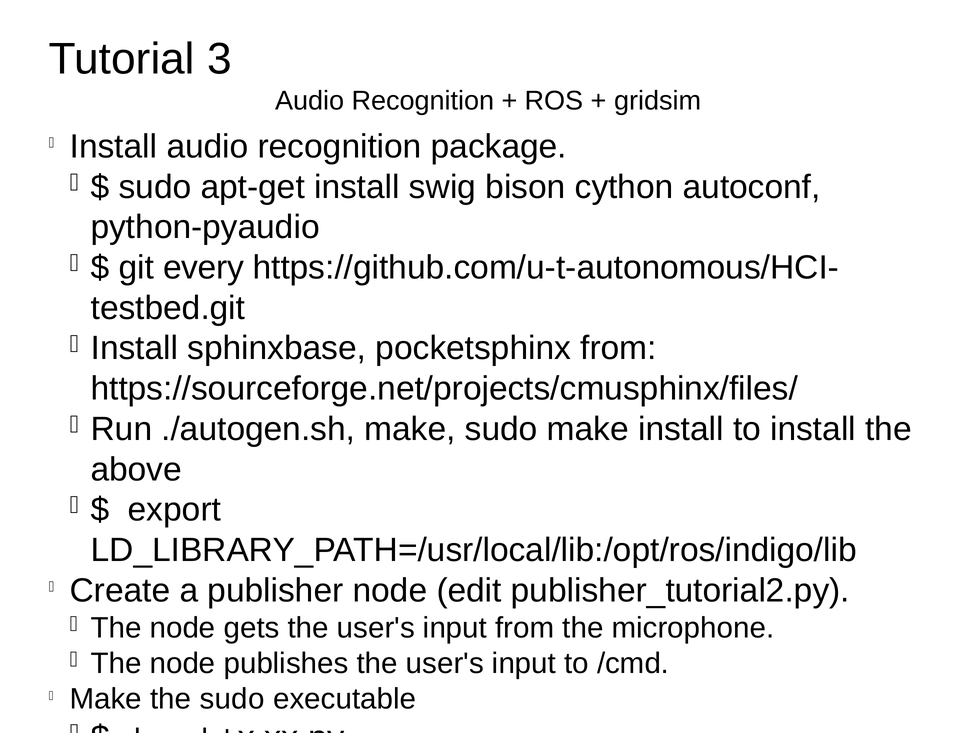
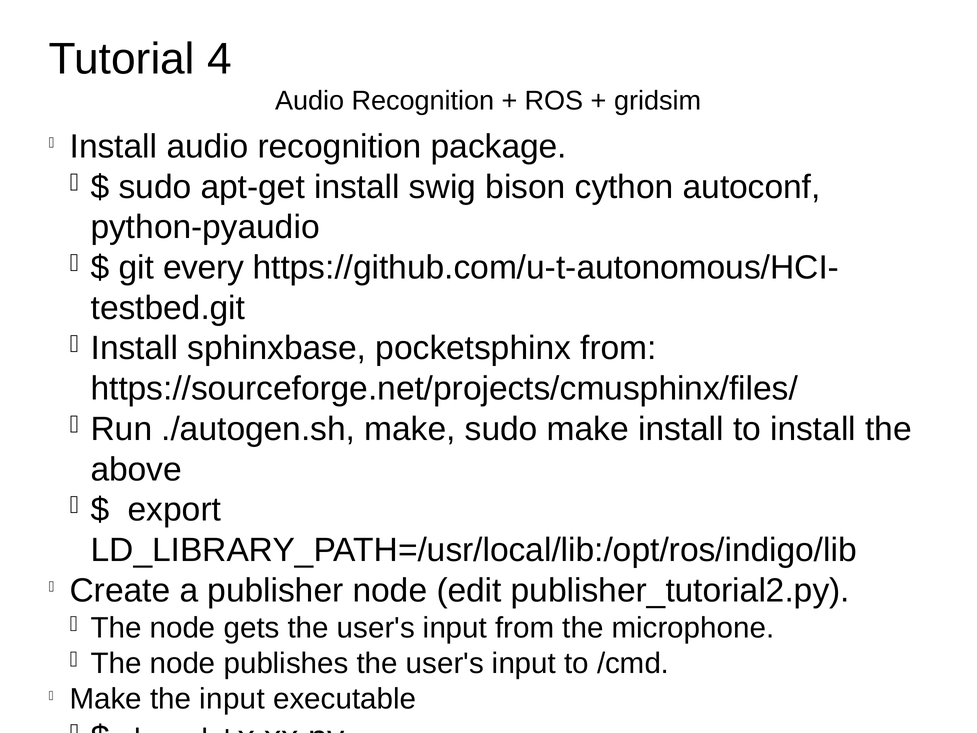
3: 3 -> 4
the sudo: sudo -> input
